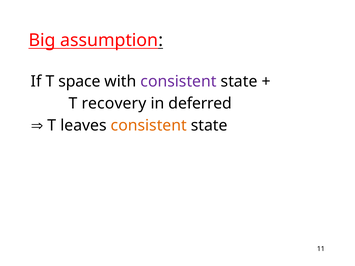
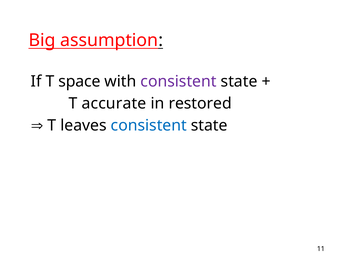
recovery: recovery -> accurate
deferred: deferred -> restored
consistent at (149, 126) colour: orange -> blue
